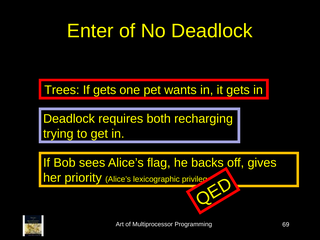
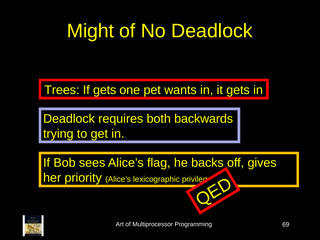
Enter: Enter -> Might
recharging: recharging -> backwards
